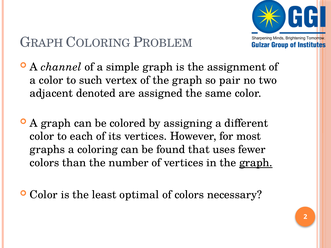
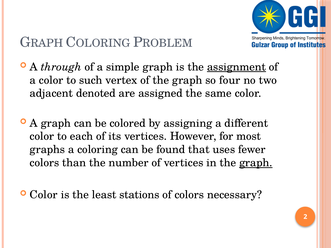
channel: channel -> through
assignment underline: none -> present
pair: pair -> four
optimal: optimal -> stations
